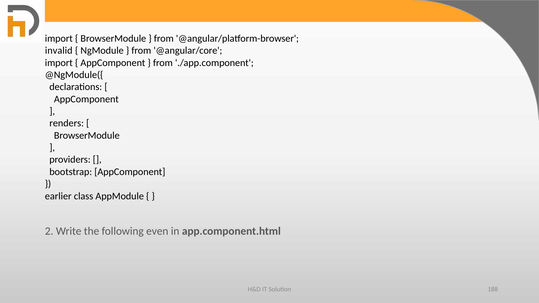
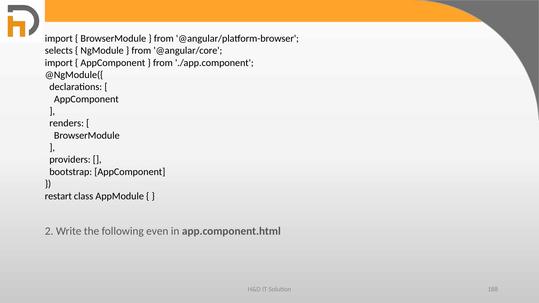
invalid: invalid -> selects
earlier: earlier -> restart
